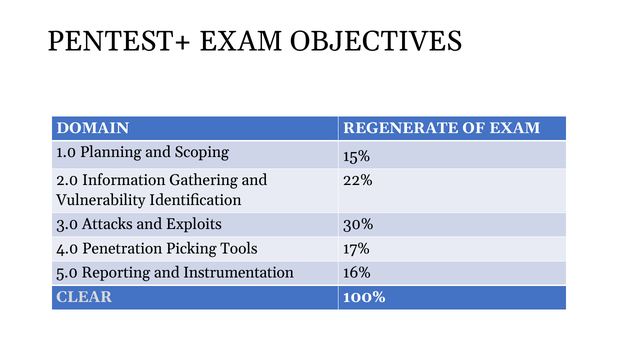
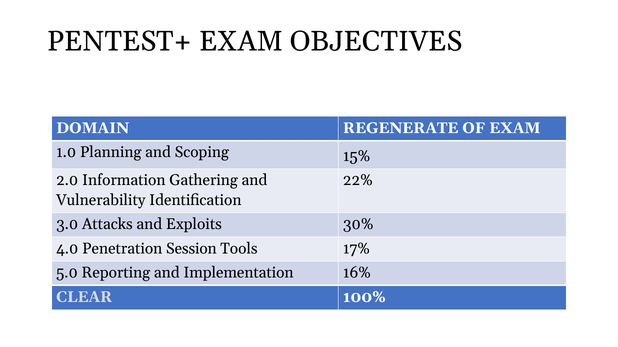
Picking: Picking -> Session
Instrumentation: Instrumentation -> Implementation
